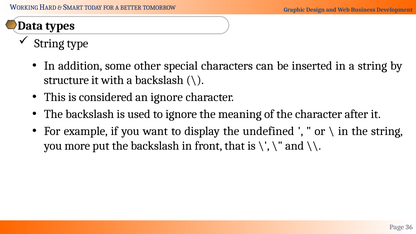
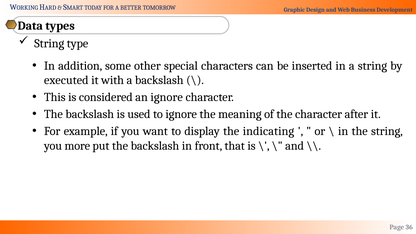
structure: structure -> executed
undefined: undefined -> indicating
